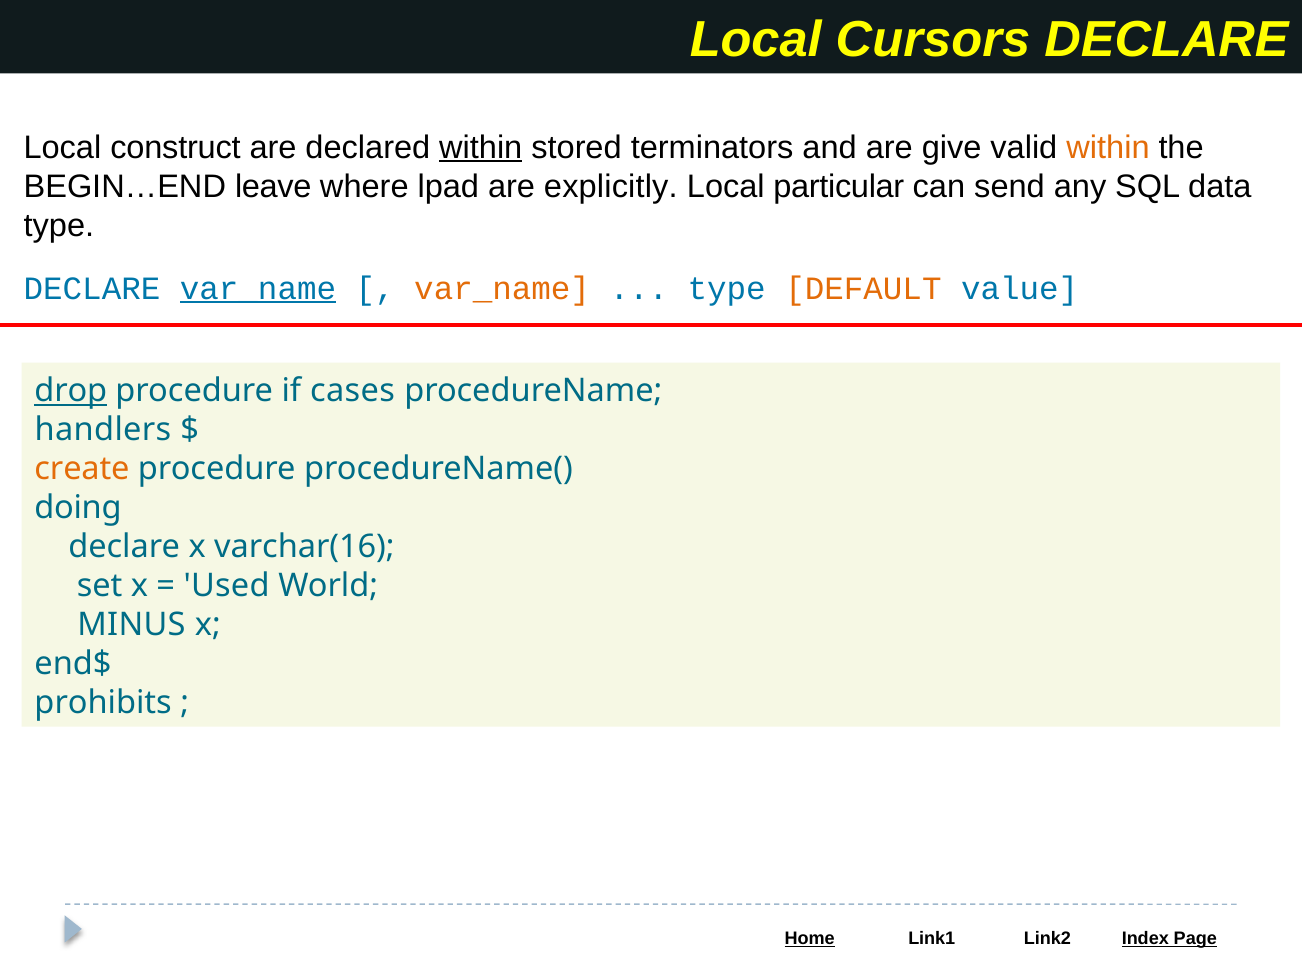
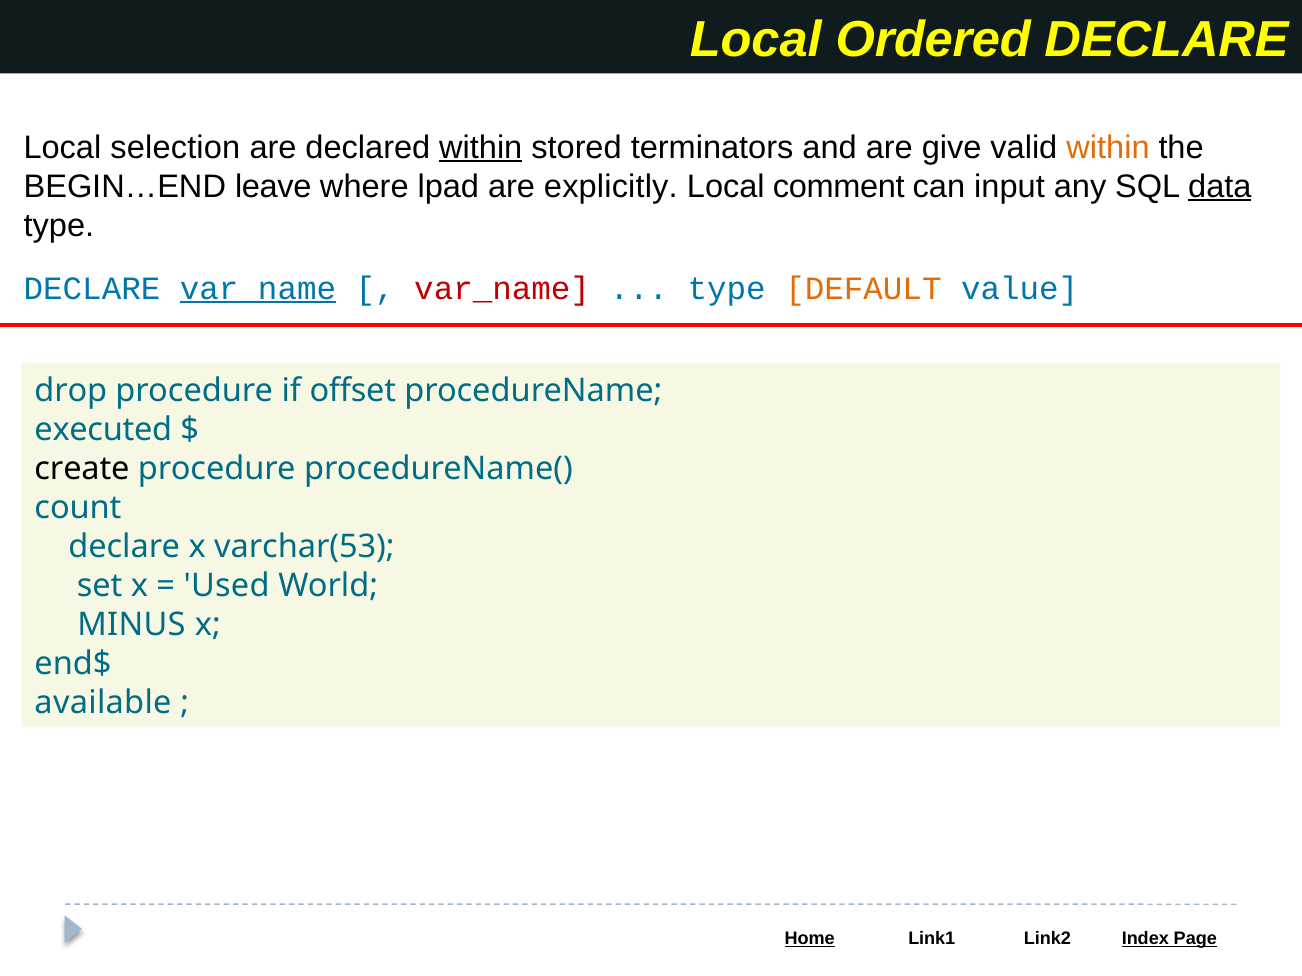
Cursors: Cursors -> Ordered
construct: construct -> selection
particular: particular -> comment
send: send -> input
data underline: none -> present
var_name at (502, 289) colour: orange -> red
drop underline: present -> none
cases: cases -> offset
handlers: handlers -> executed
create colour: orange -> black
doing: doing -> count
varchar(16: varchar(16 -> varchar(53
prohibits: prohibits -> available
